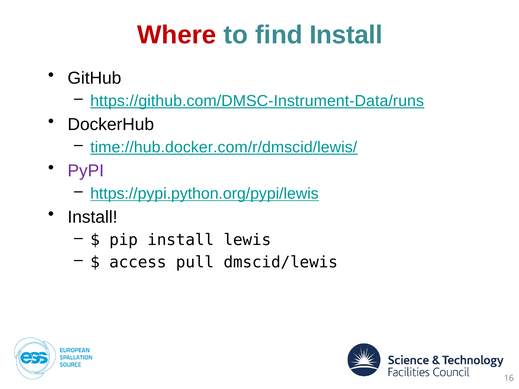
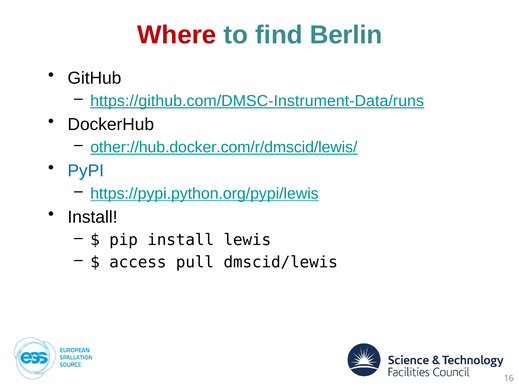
find Install: Install -> Berlin
time://hub.docker.com/r/dmscid/lewis/: time://hub.docker.com/r/dmscid/lewis/ -> other://hub.docker.com/r/dmscid/lewis/
PyPI colour: purple -> blue
